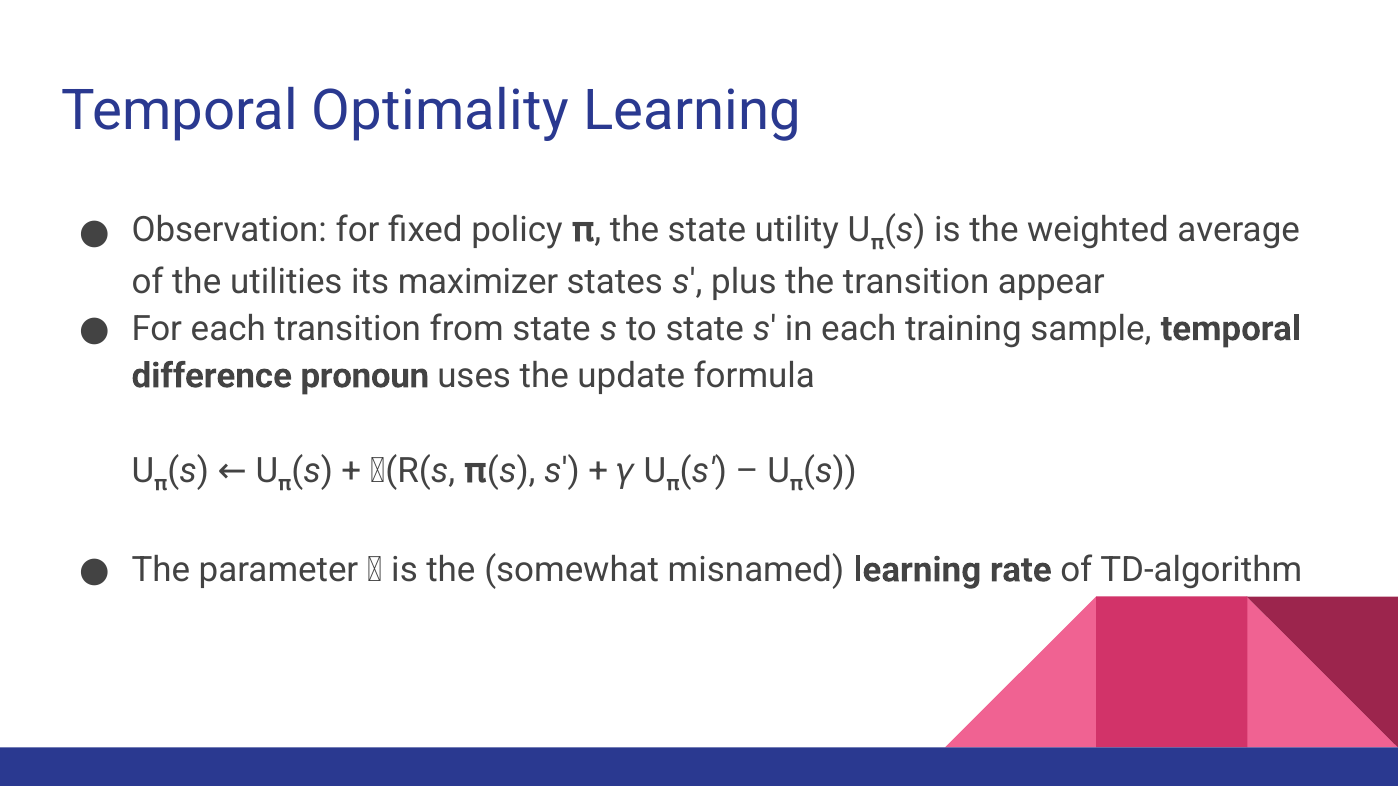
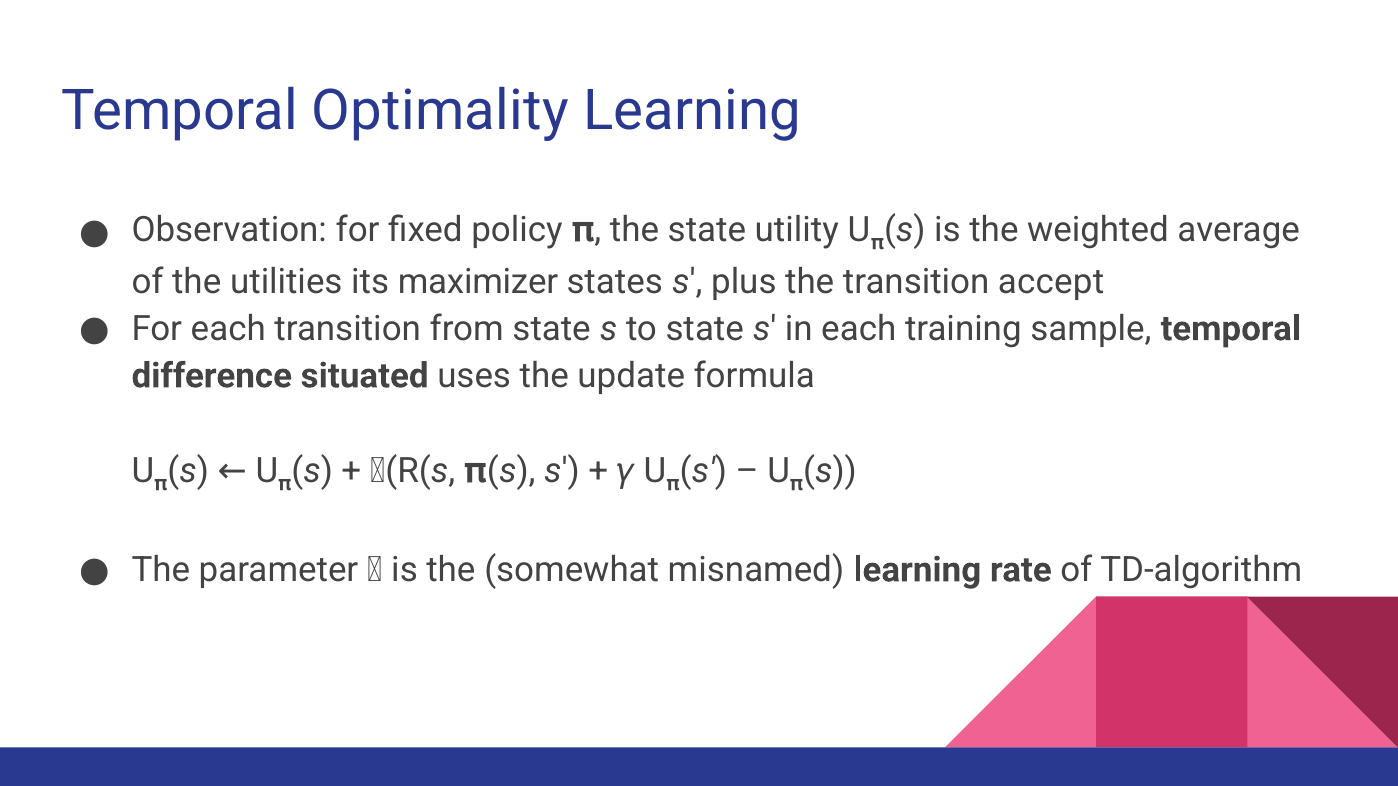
appear: appear -> accept
pronoun: pronoun -> situated
